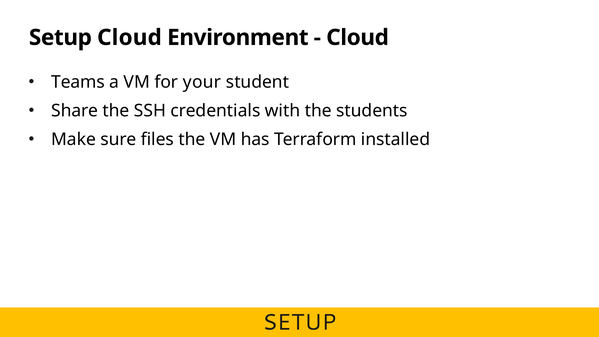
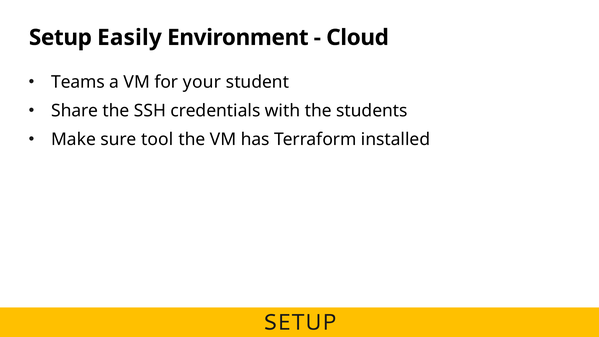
Setup Cloud: Cloud -> Easily
files: files -> tool
